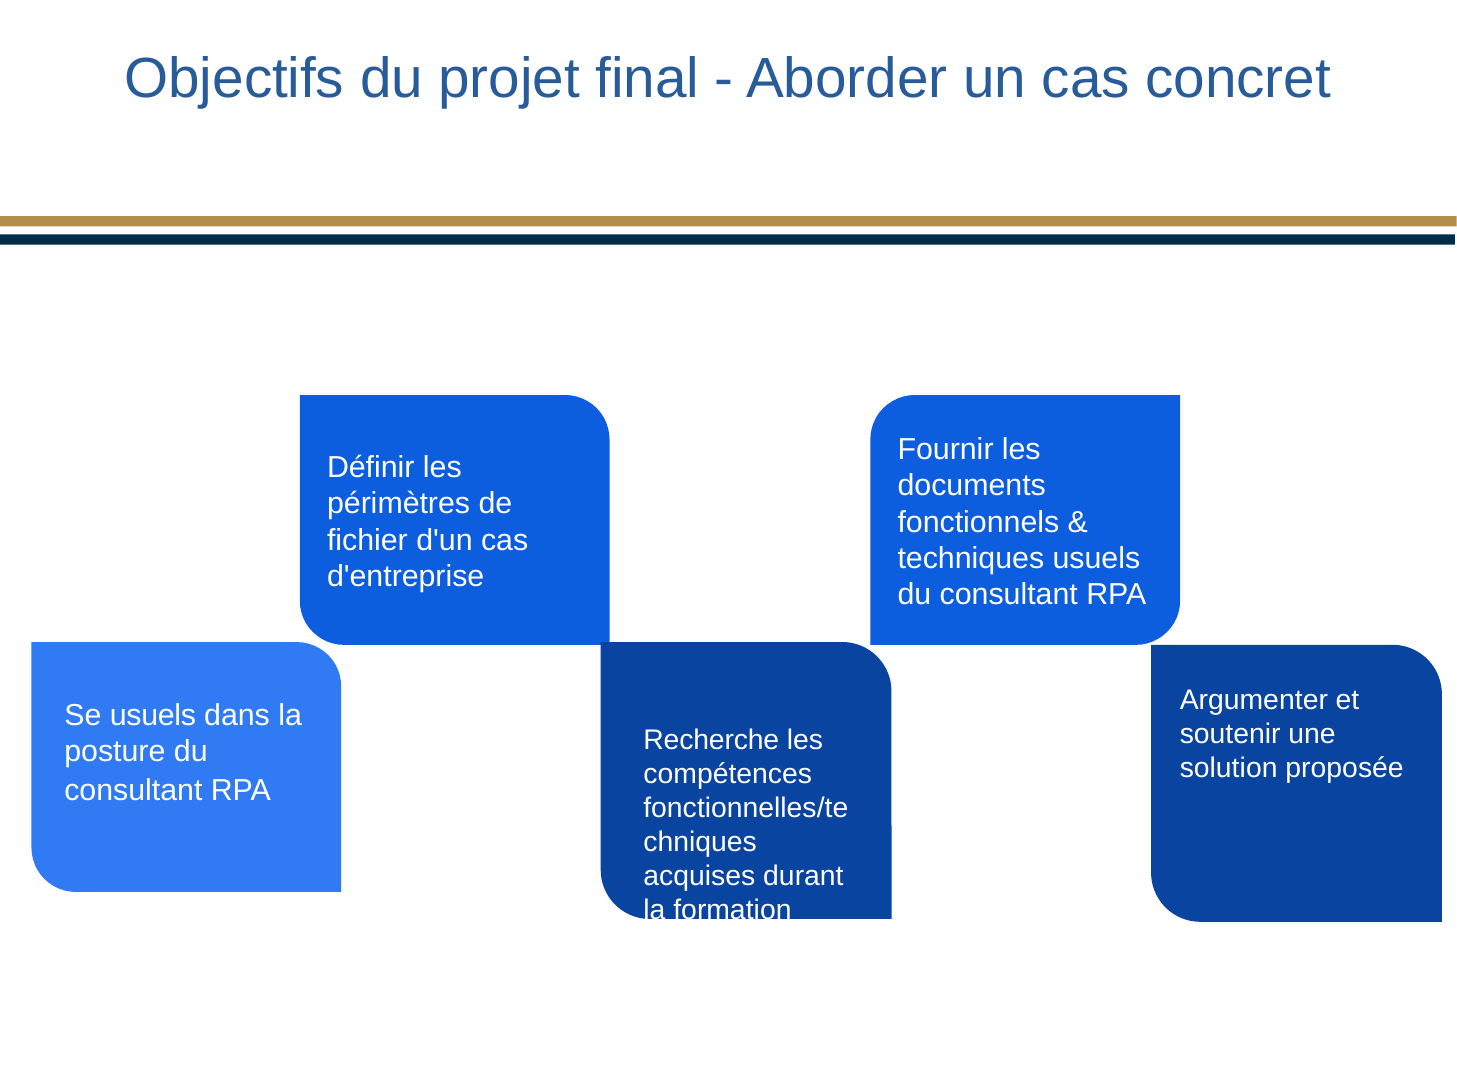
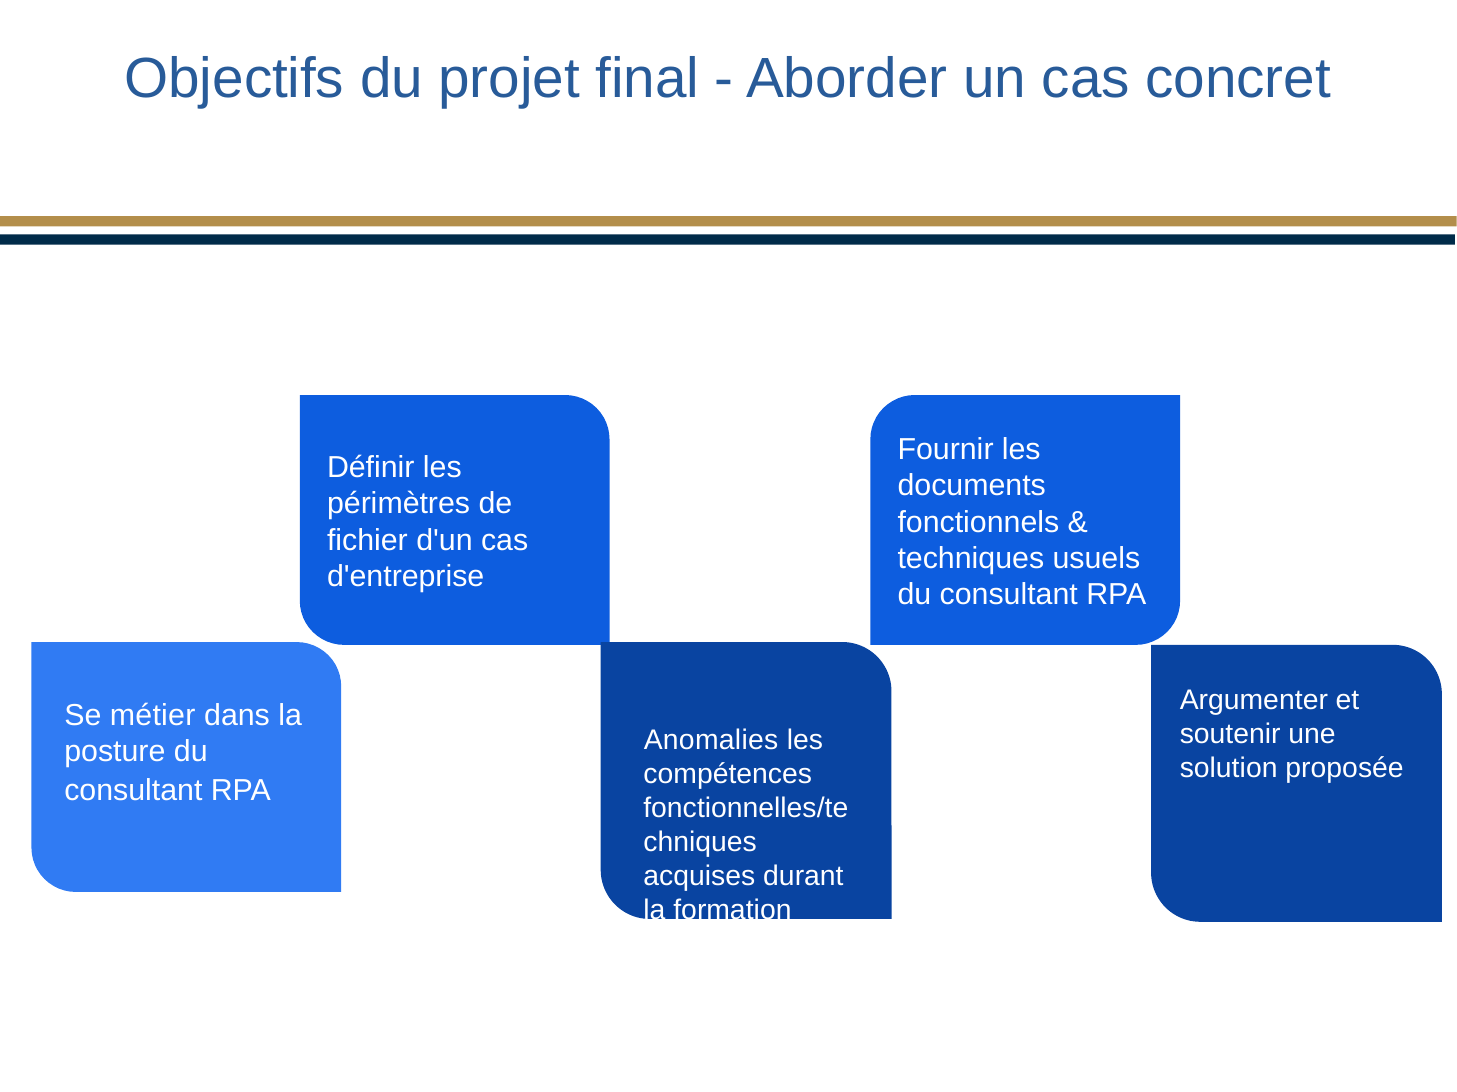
Se usuels: usuels -> métier
Recherche: Recherche -> Anomalies
